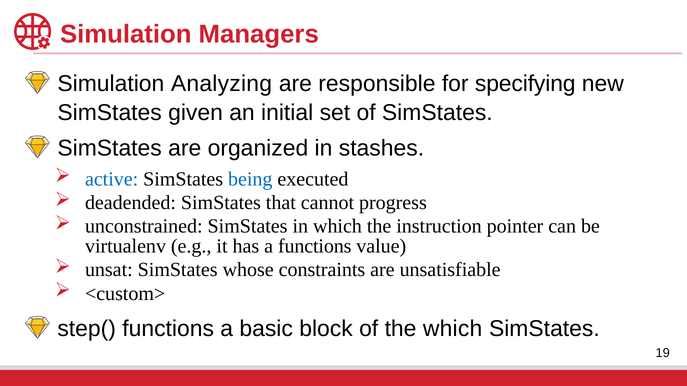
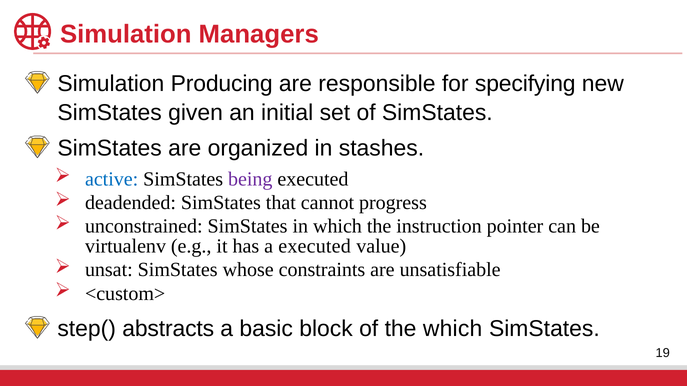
Analyzing: Analyzing -> Producing
being colour: blue -> purple
a functions: functions -> executed
step( functions: functions -> abstracts
